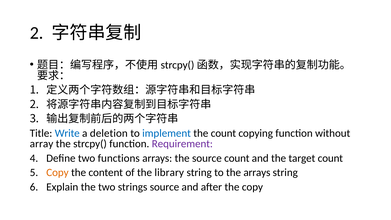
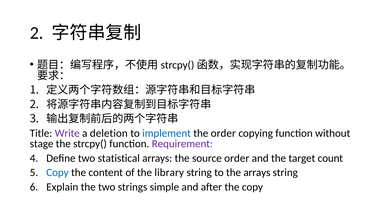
Write colour: blue -> purple
the count: count -> order
array: array -> stage
functions: functions -> statistical
source count: count -> order
Copy at (57, 173) colour: orange -> blue
strings source: source -> simple
